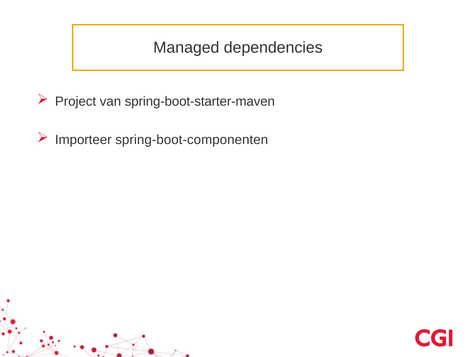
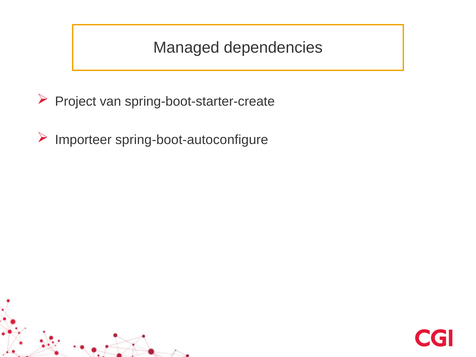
spring-boot-starter-maven: spring-boot-starter-maven -> spring-boot-starter-create
spring-boot-componenten: spring-boot-componenten -> spring-boot-autoconfigure
